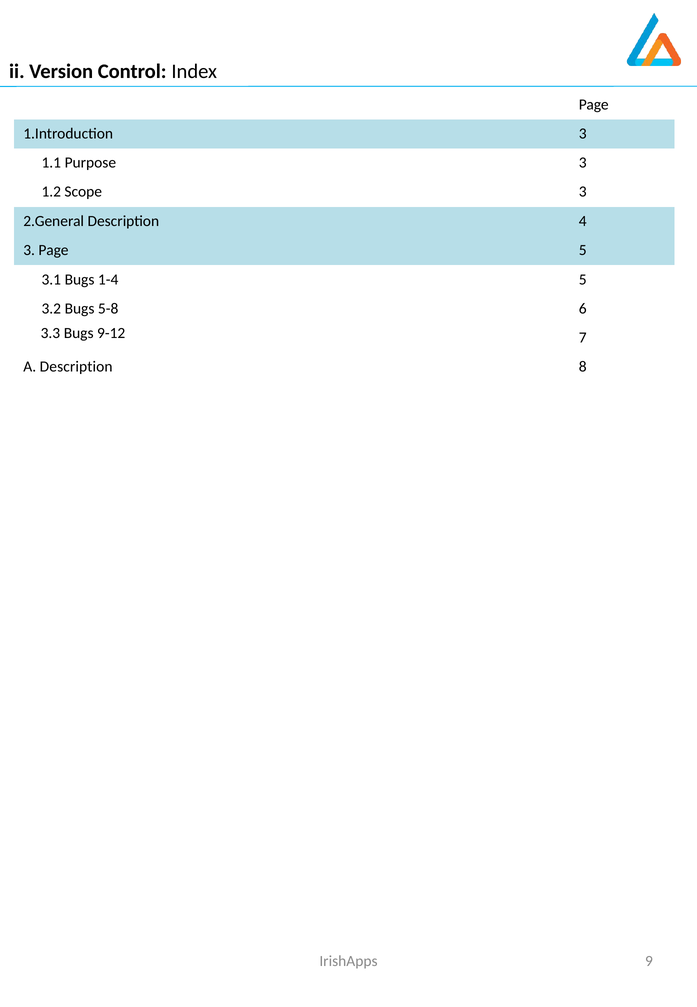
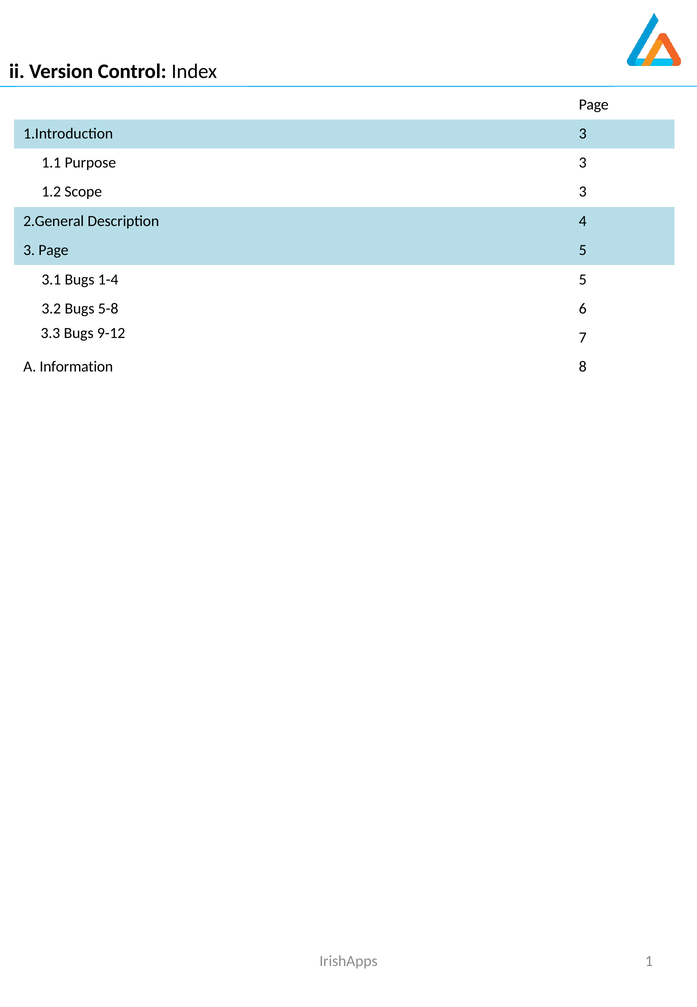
A Description: Description -> Information
9: 9 -> 1
